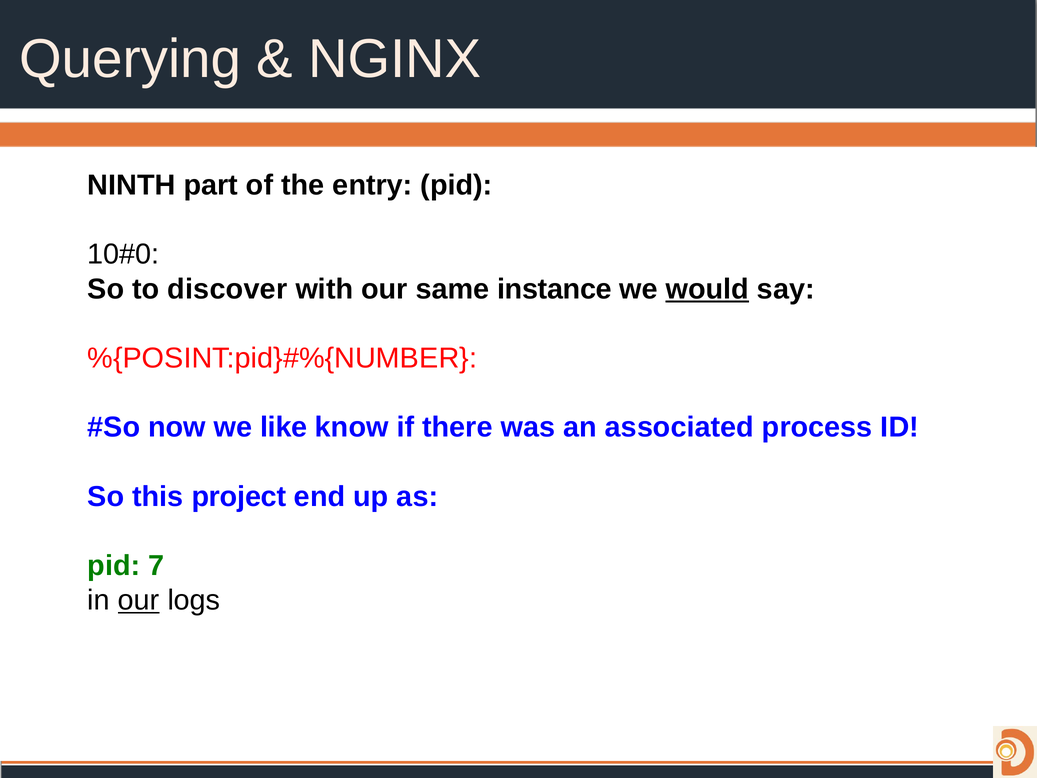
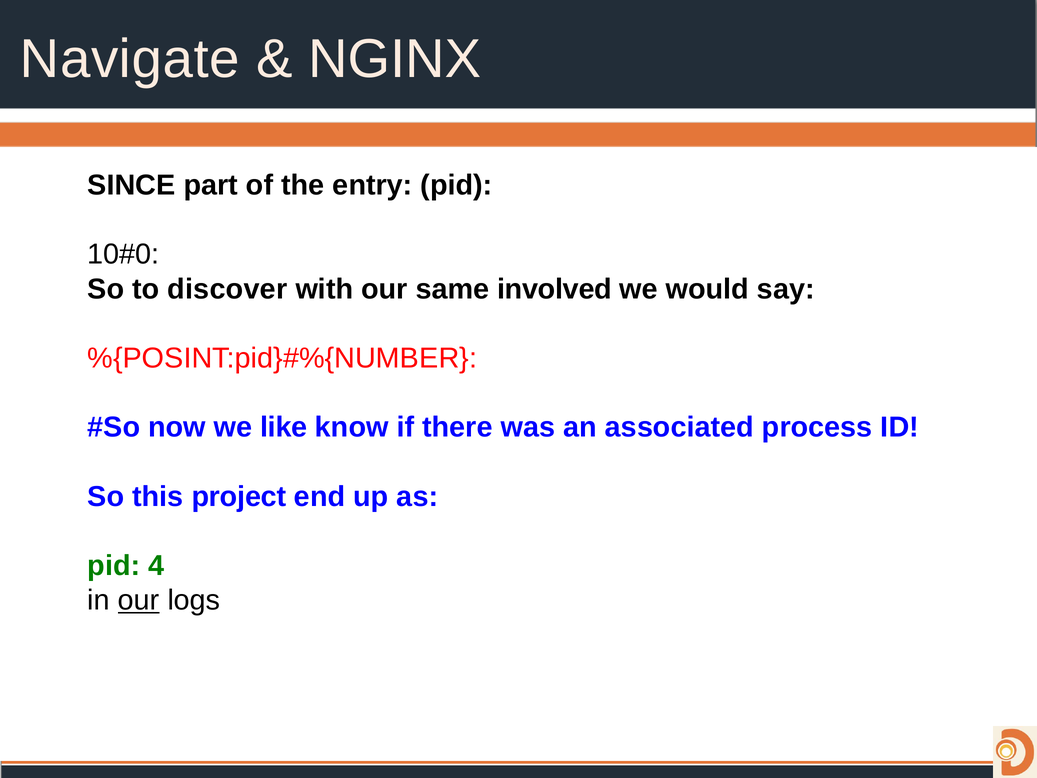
Querying: Querying -> Navigate
NINTH: NINTH -> SINCE
instance: instance -> involved
would underline: present -> none
7: 7 -> 4
